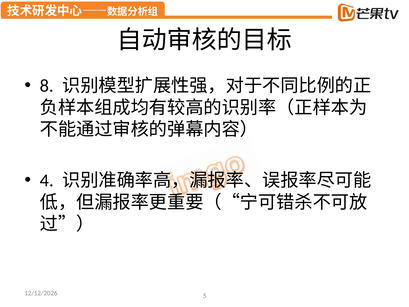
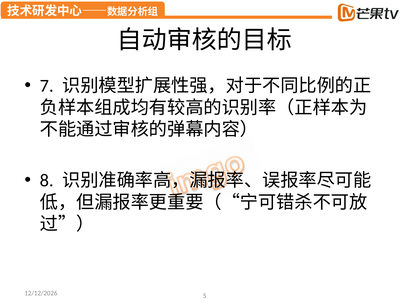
8: 8 -> 7
4: 4 -> 8
